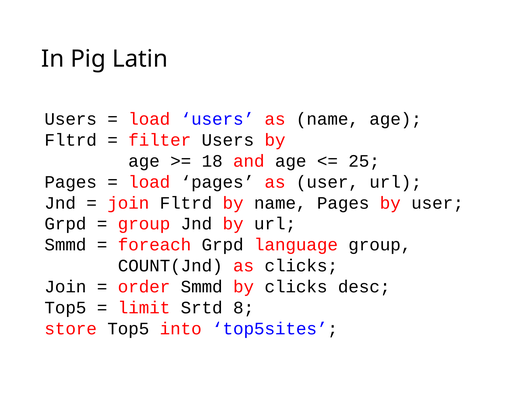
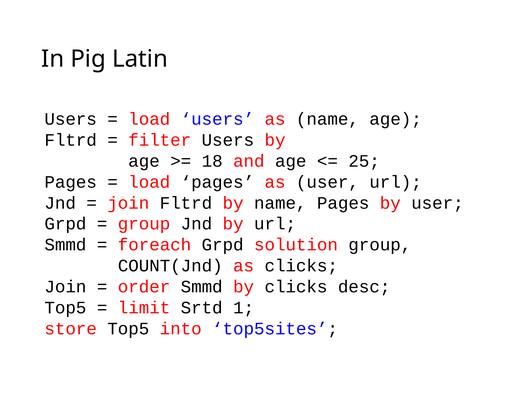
language: language -> solution
8: 8 -> 1
